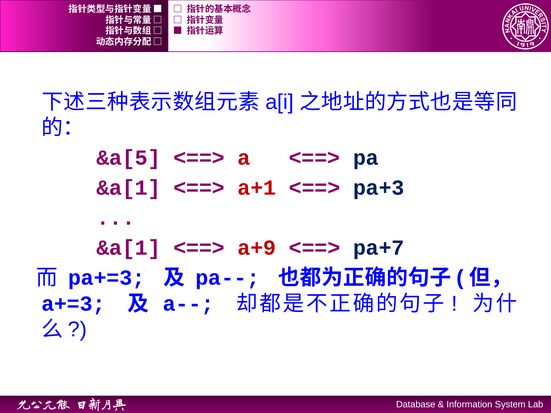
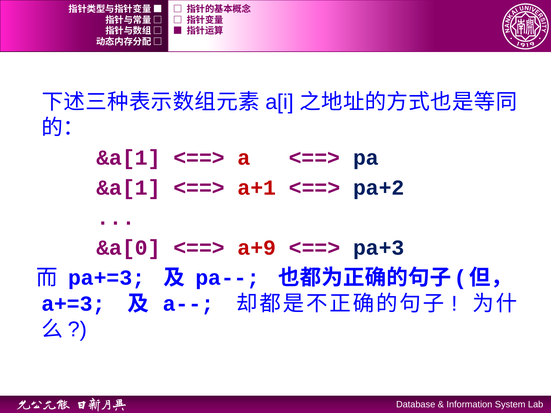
&a[5 at (129, 158): &a[5 -> &a[1
pa+3: pa+3 -> pa+2
&a[1 at (129, 248): &a[1 -> &a[0
pa+7: pa+7 -> pa+3
